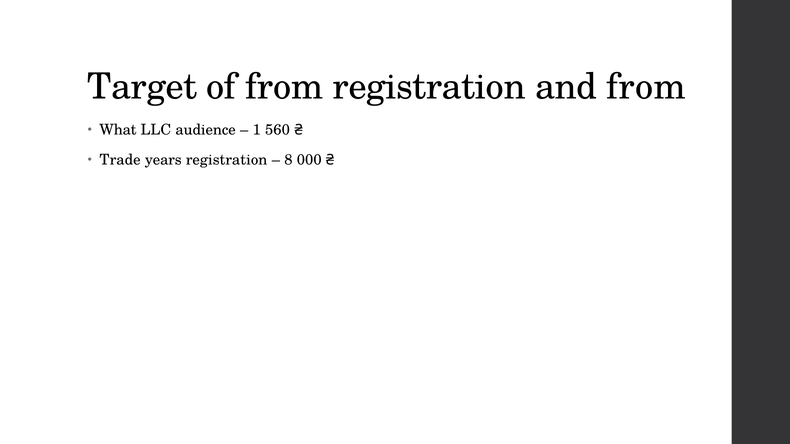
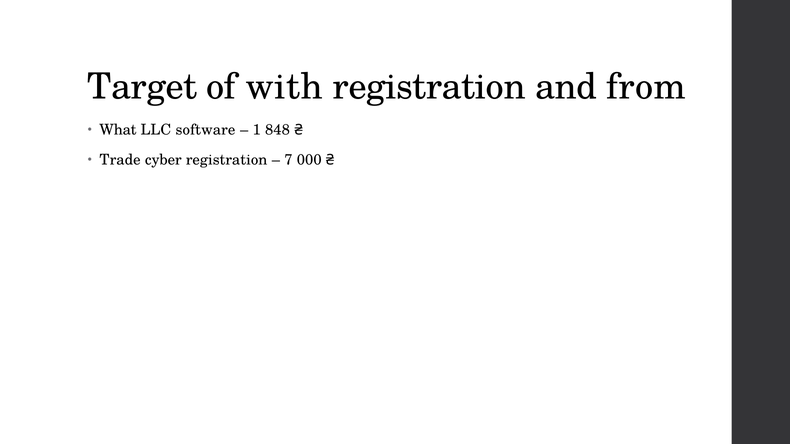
of from: from -> with
audience: audience -> software
560: 560 -> 848
years: years -> cyber
8: 8 -> 7
